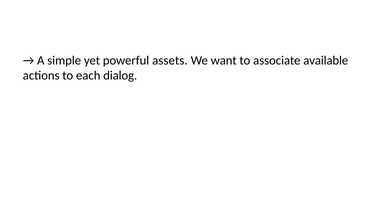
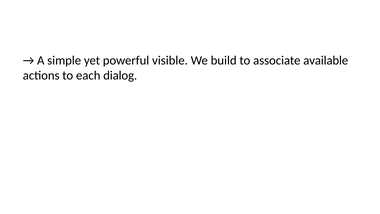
assets: assets -> visible
want: want -> build
